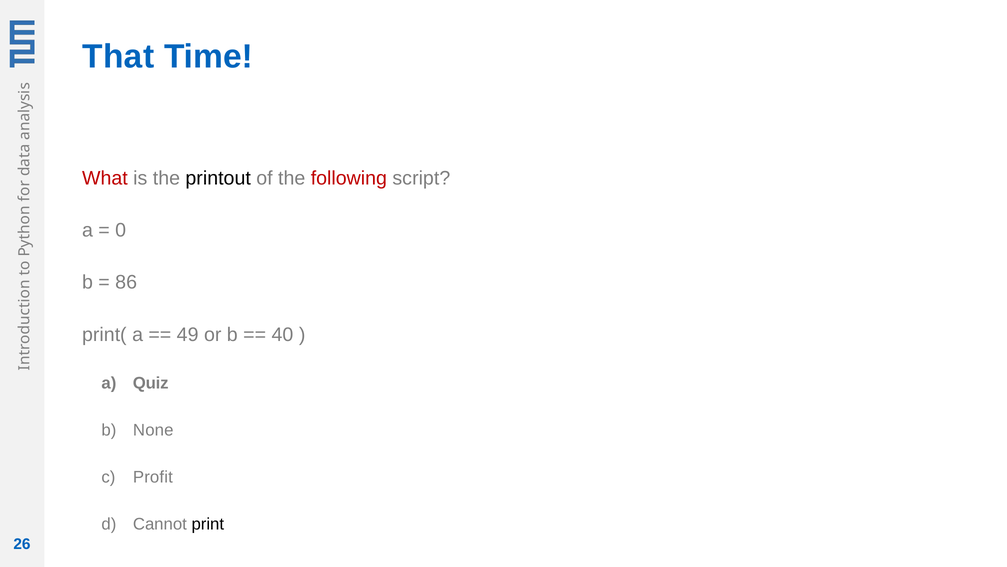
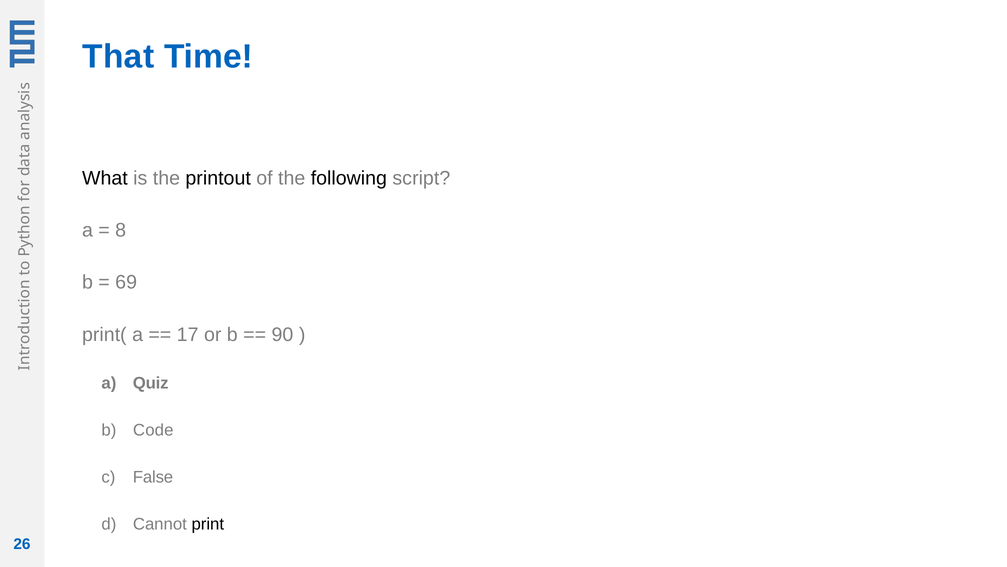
What colour: red -> black
following colour: red -> black
0: 0 -> 8
86: 86 -> 69
49: 49 -> 17
40: 40 -> 90
None: None -> Code
Profit: Profit -> False
